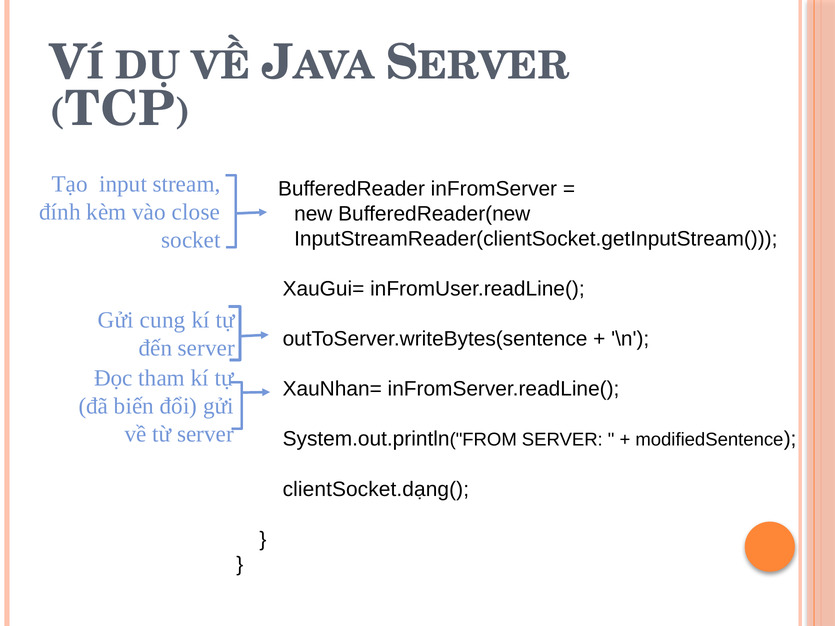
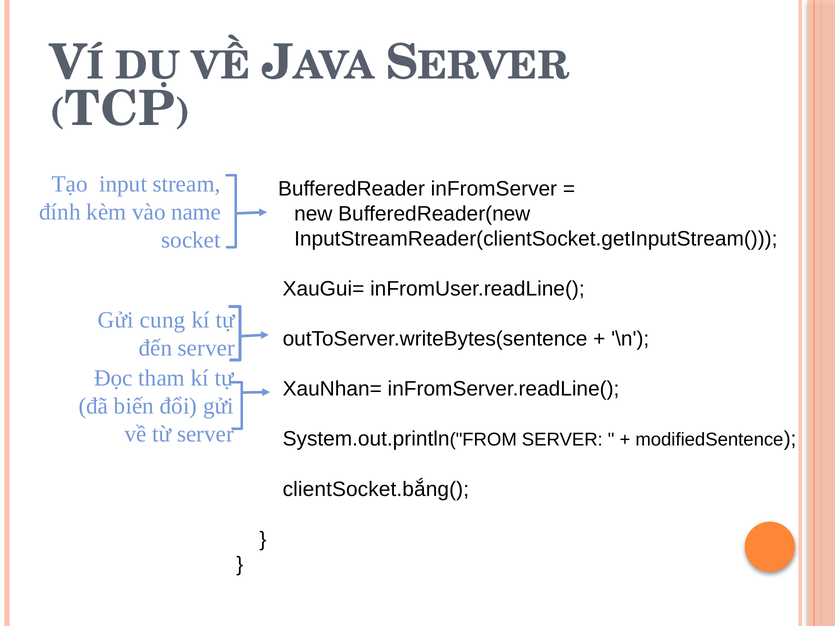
close: close -> name
clientSocket.dạng(: clientSocket.dạng( -> clientSocket.bắng(
